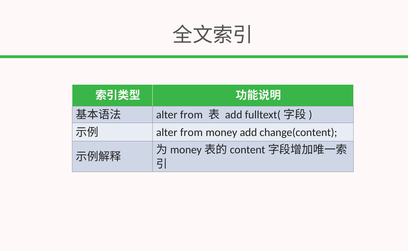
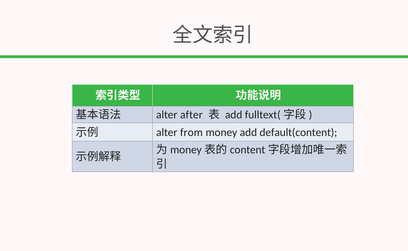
from at (191, 115): from -> after
change(content: change(content -> default(content
